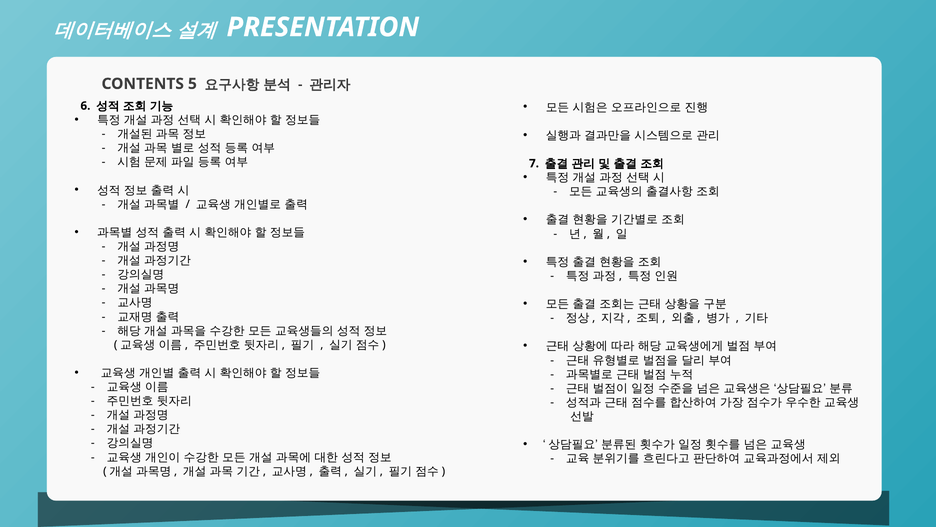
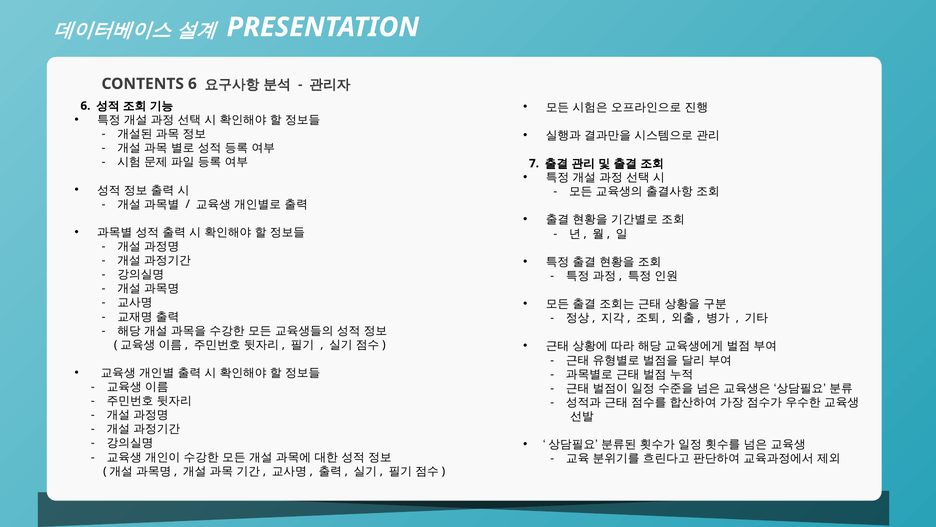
CONTENTS 5: 5 -> 6
